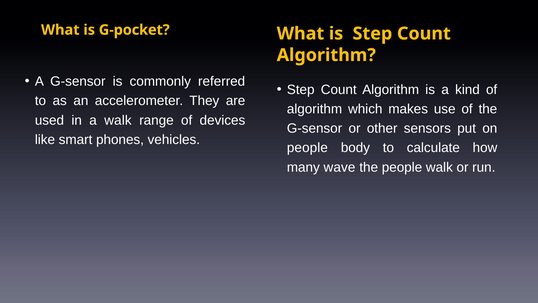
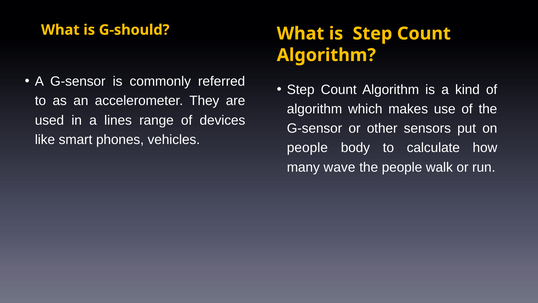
G-pocket: G-pocket -> G-should
a walk: walk -> lines
